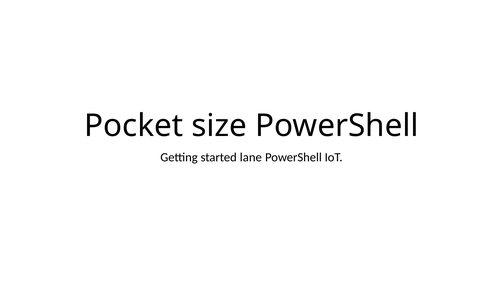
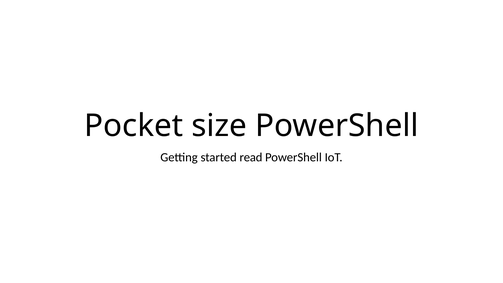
lane: lane -> read
